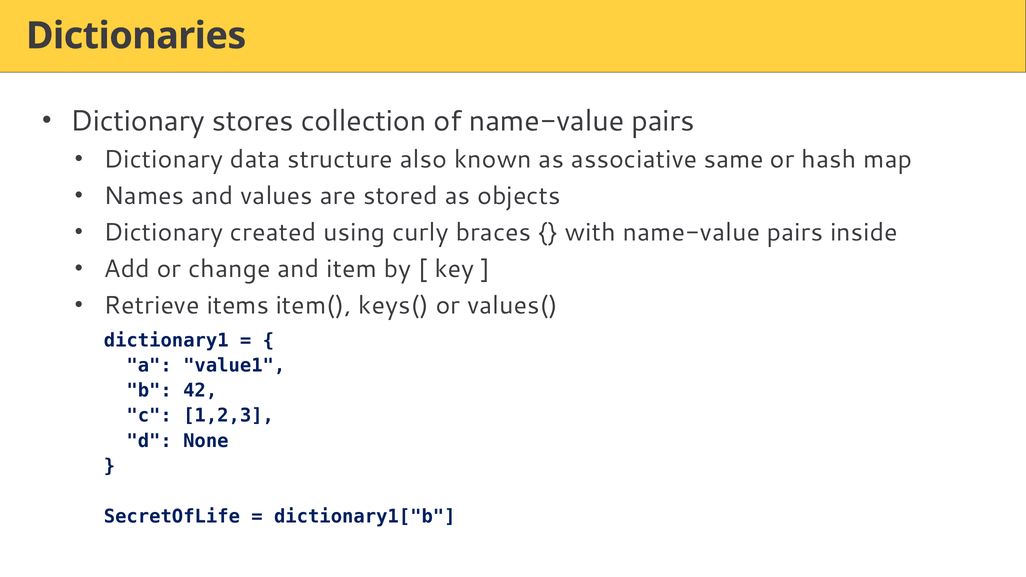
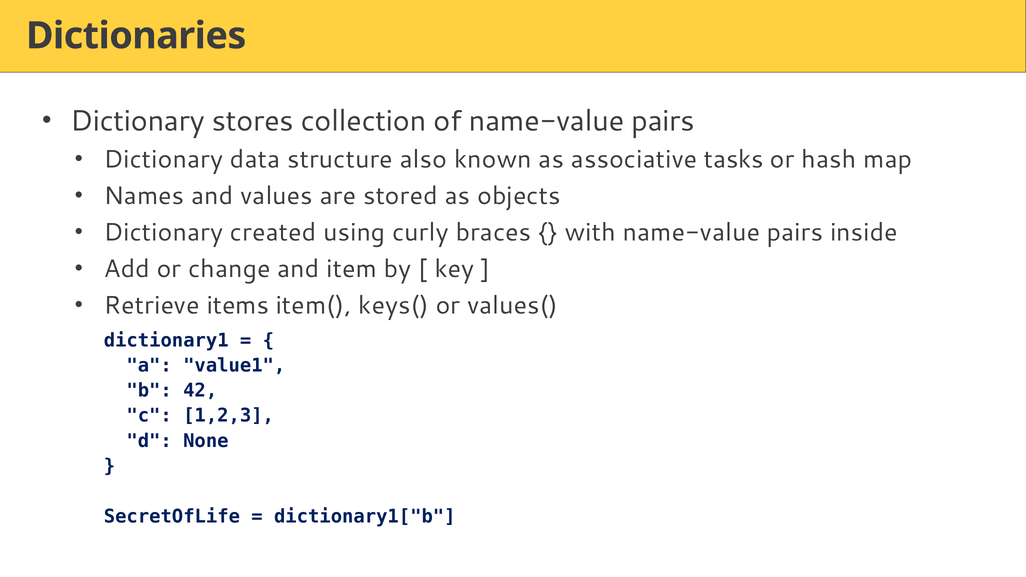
same: same -> tasks
